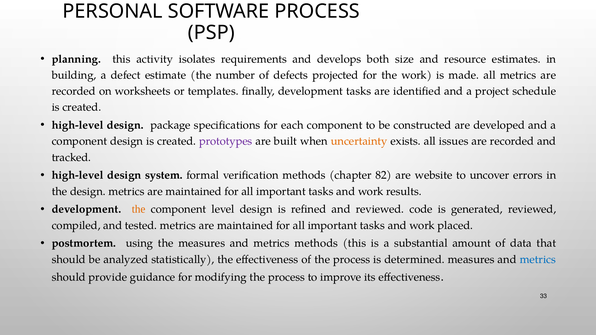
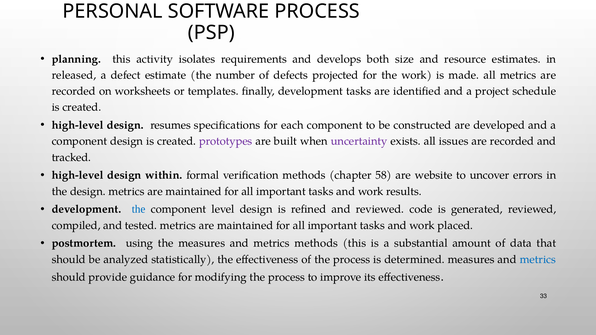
building: building -> released
package: package -> resumes
uncertainty colour: orange -> purple
system: system -> within
82: 82 -> 58
the at (139, 209) colour: orange -> blue
